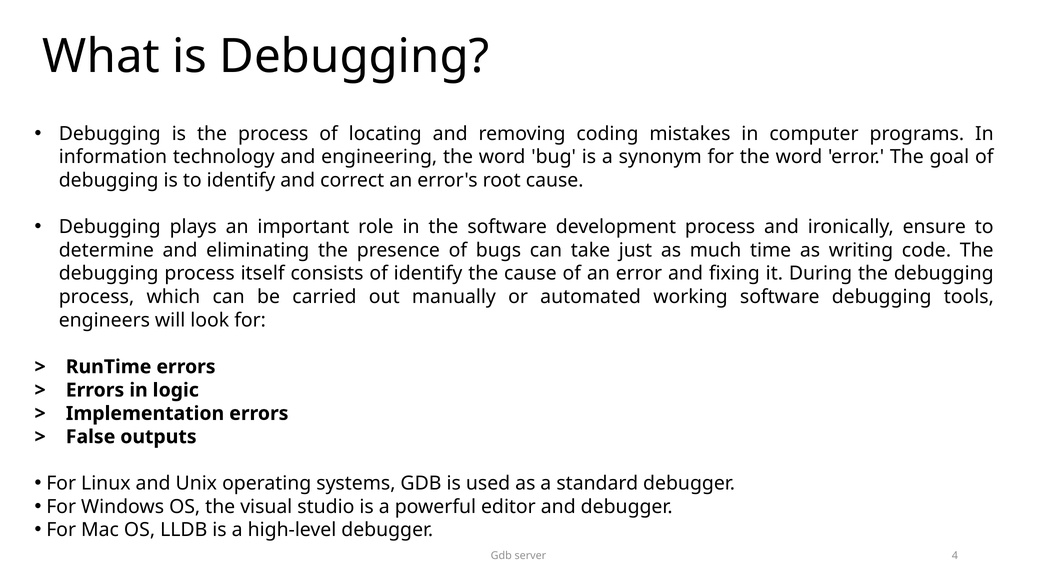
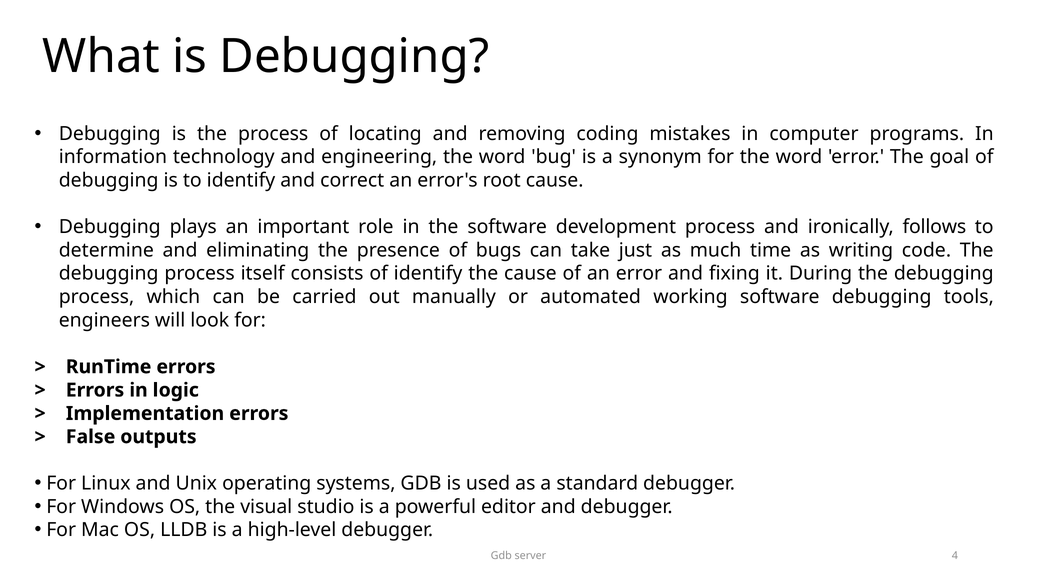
ensure: ensure -> follows
